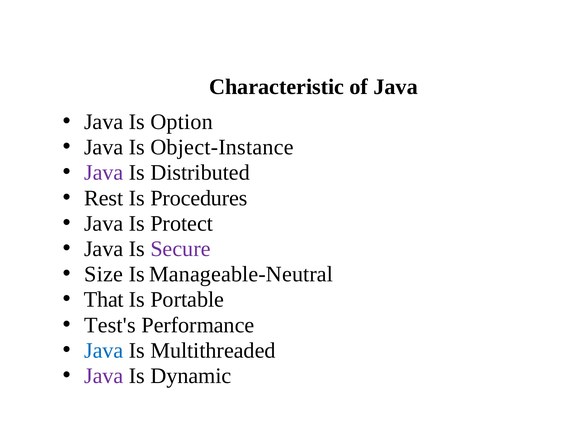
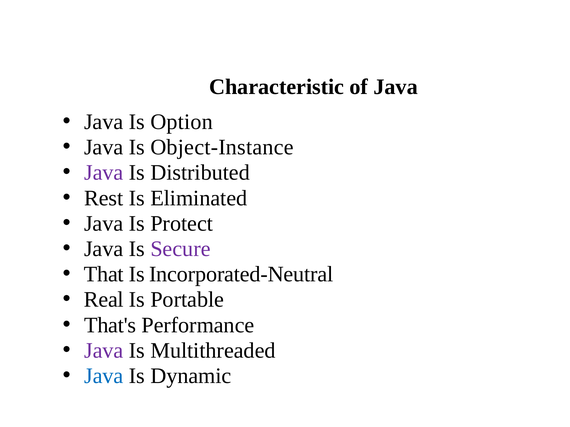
Procedures: Procedures -> Eliminated
Size: Size -> That
Manageable-Neutral: Manageable-Neutral -> Incorporated-Neutral
That: That -> Real
Test's: Test's -> That's
Java at (104, 351) colour: blue -> purple
Java at (104, 376) colour: purple -> blue
